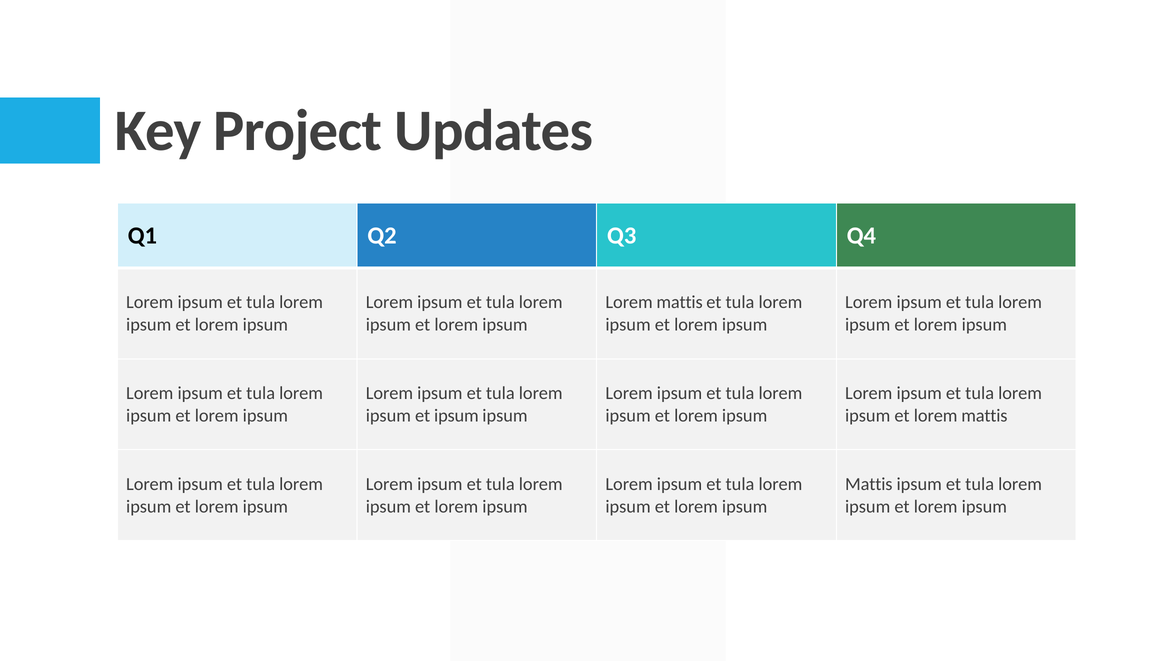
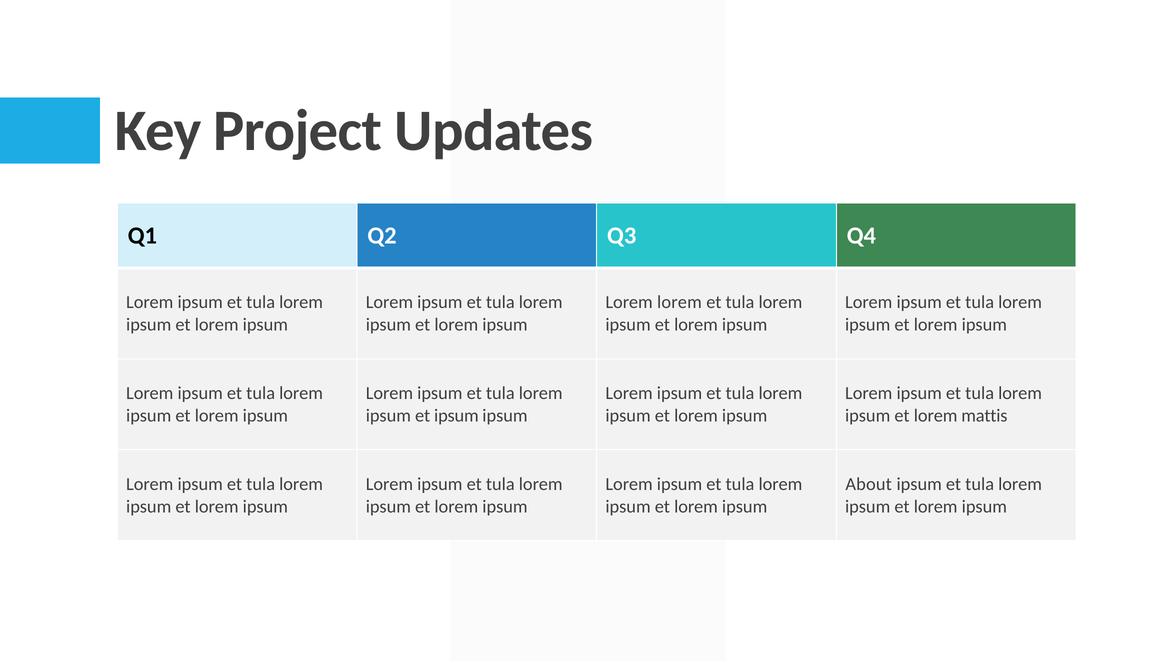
mattis at (680, 303): mattis -> lorem
Mattis at (869, 484): Mattis -> About
